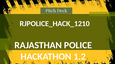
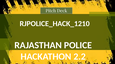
1.2: 1.2 -> 2.2
